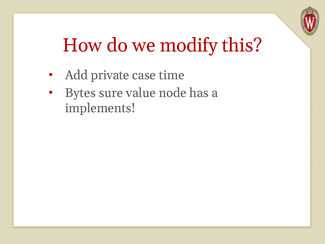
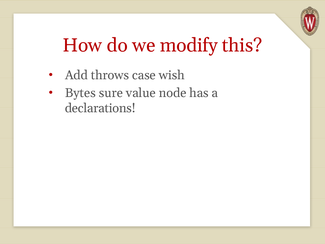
private: private -> throws
time: time -> wish
implements: implements -> declarations
